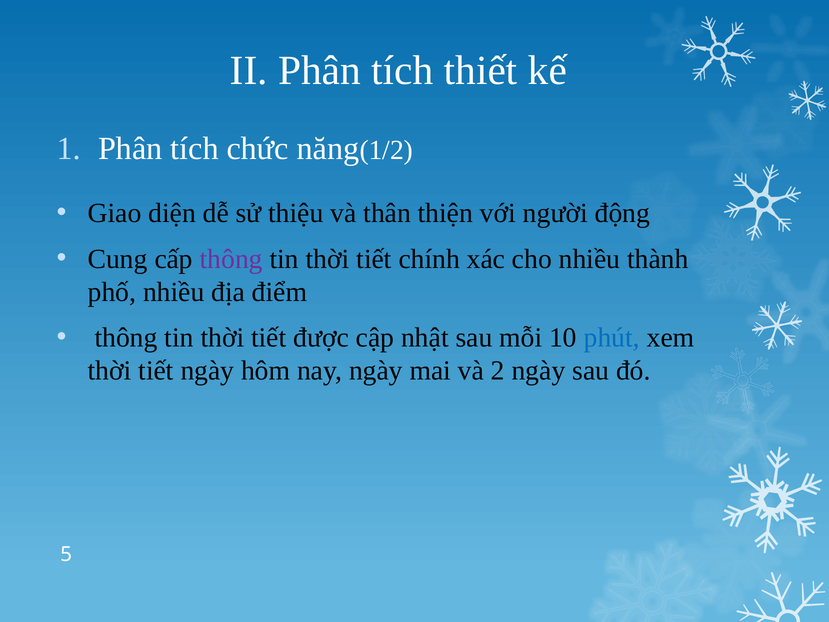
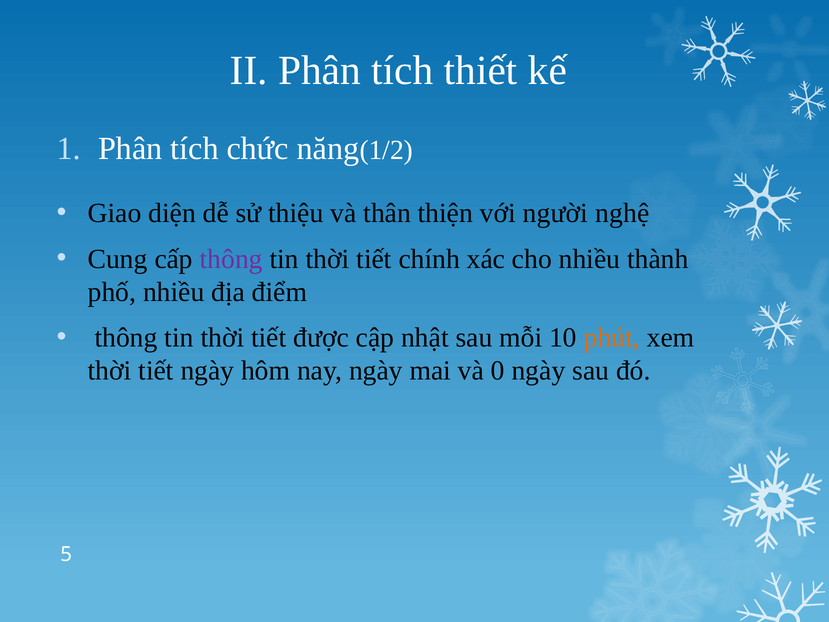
động: động -> nghệ
phút colour: blue -> orange
2: 2 -> 0
